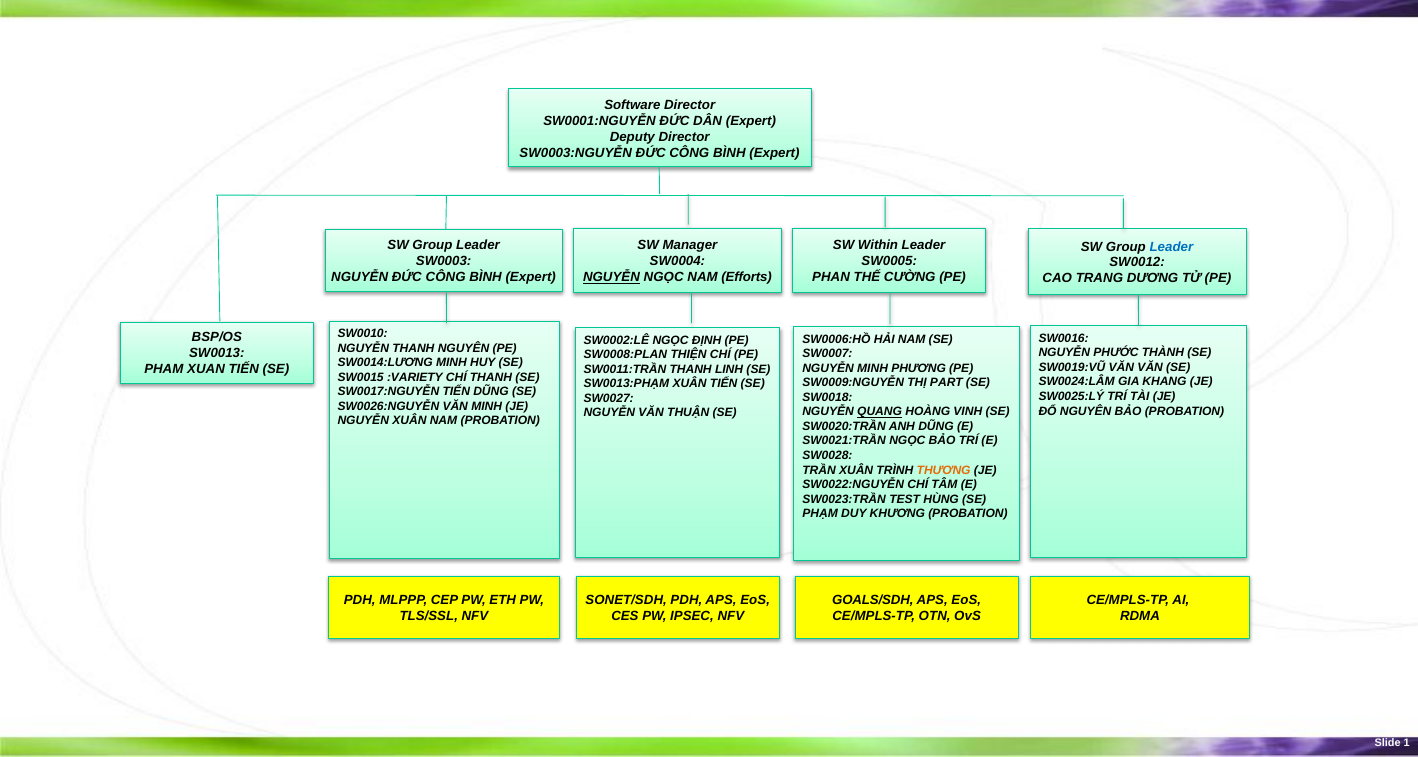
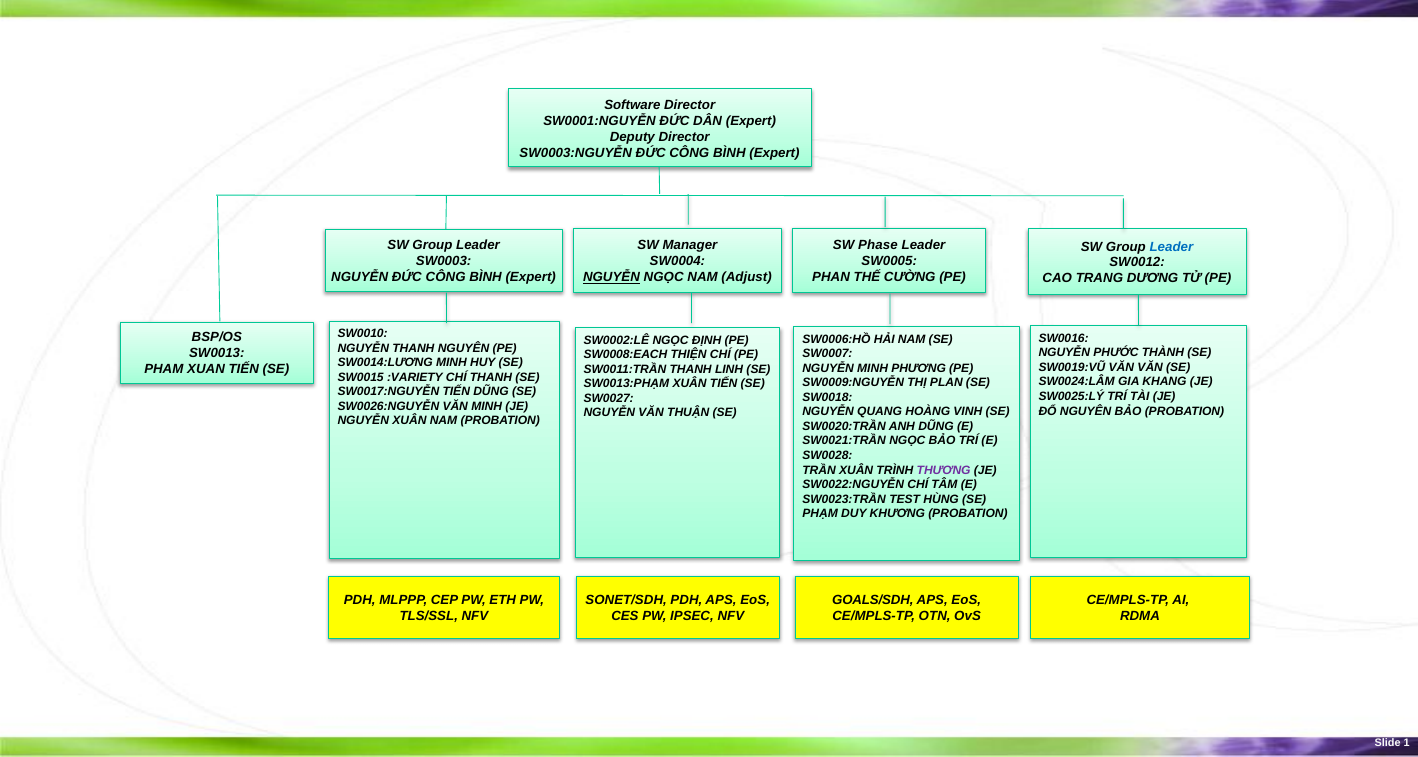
Within: Within -> Phase
Efforts: Efforts -> Adjust
SW0008:PLAN: SW0008:PLAN -> SW0008:EACH
PART: PART -> PLAN
QUANG underline: present -> none
THƯƠNG colour: orange -> purple
